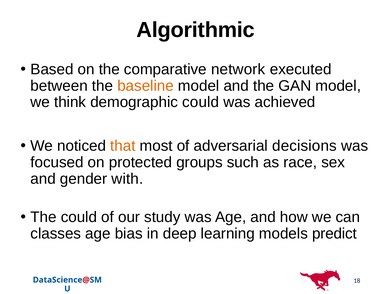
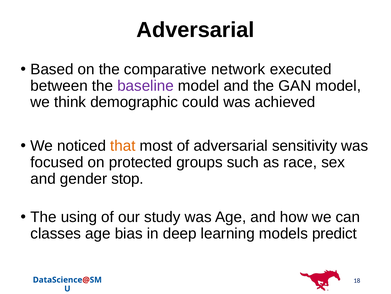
Algorithmic at (196, 30): Algorithmic -> Adversarial
baseline colour: orange -> purple
decisions: decisions -> sensitivity
with: with -> stop
The could: could -> using
